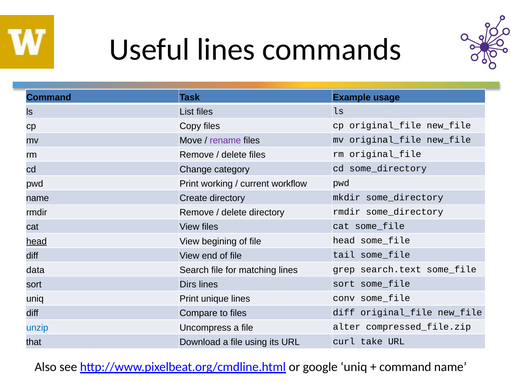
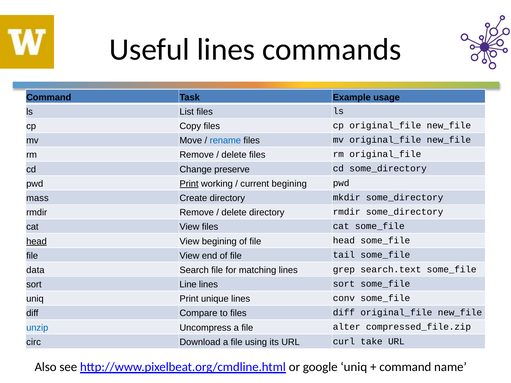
rename colour: purple -> blue
category: category -> preserve
Print at (189, 184) underline: none -> present
current workflow: workflow -> begining
name at (38, 198): name -> mass
diff at (32, 256): diff -> file
Dirs: Dirs -> Line
that: that -> circ
